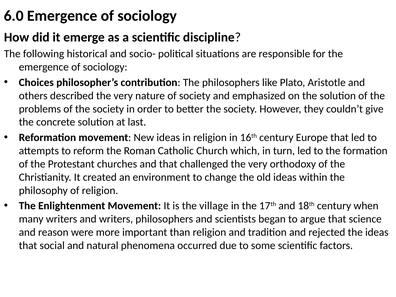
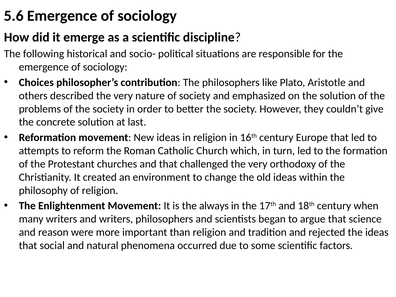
6.0: 6.0 -> 5.6
village: village -> always
